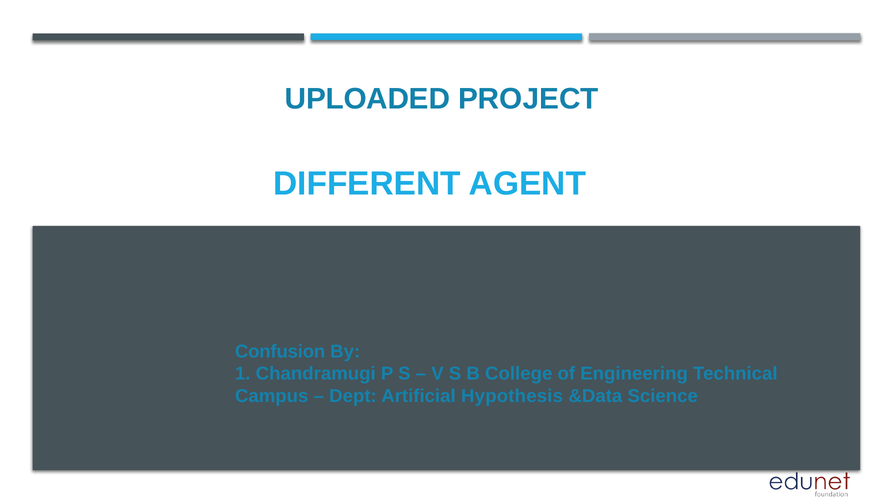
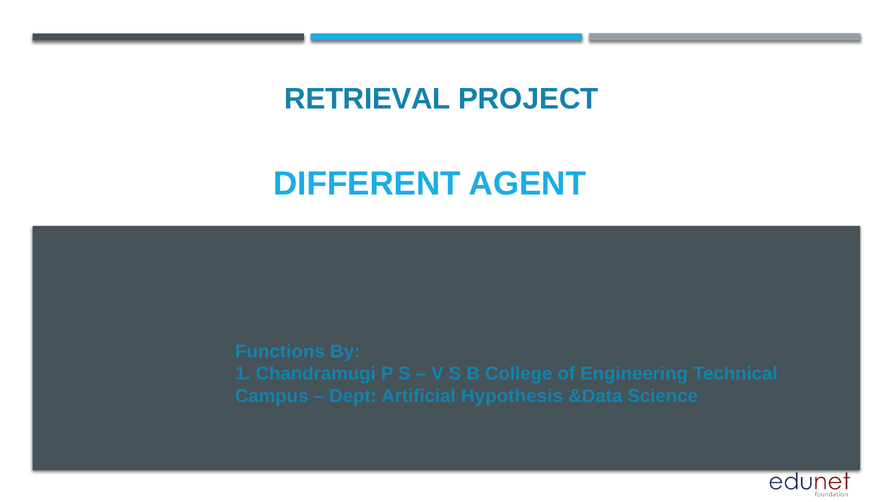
UPLOADED: UPLOADED -> RETRIEVAL
Confusion: Confusion -> Functions
